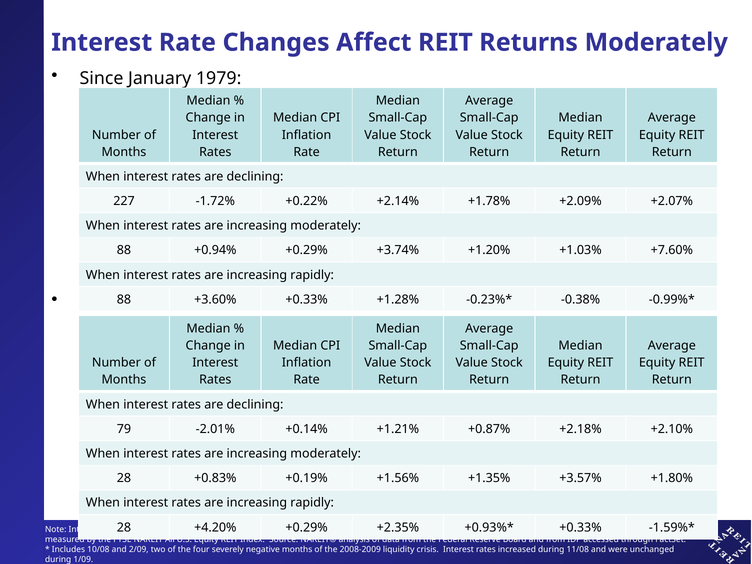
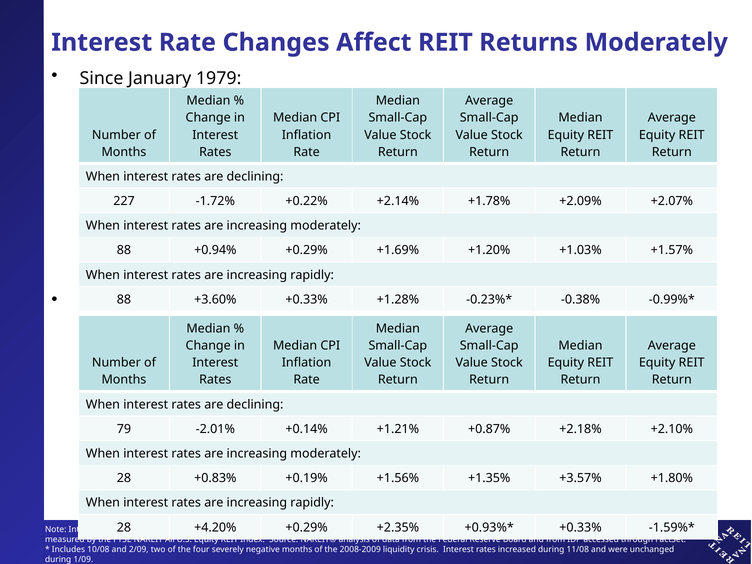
+3.74%: +3.74% -> +1.69%
+7.60%: +7.60% -> +1.57%
